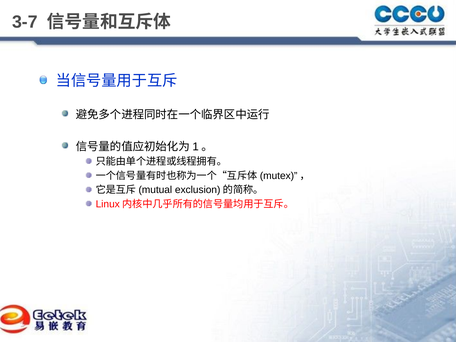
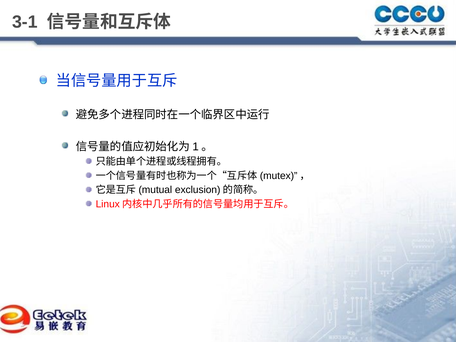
3-7: 3-7 -> 3-1
